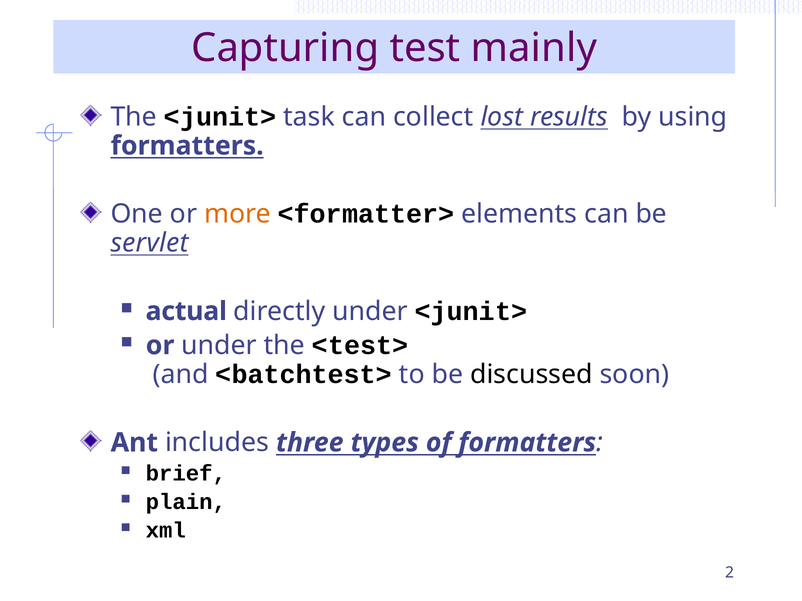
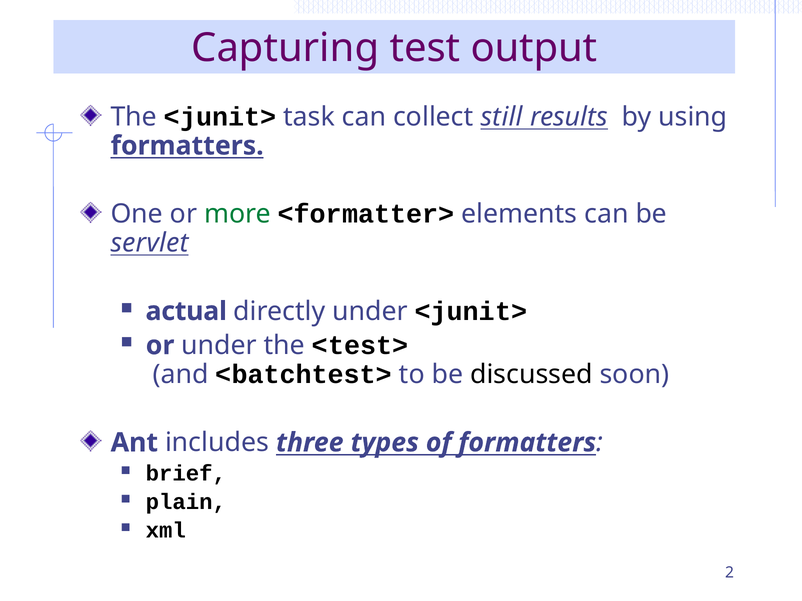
mainly: mainly -> output
lost: lost -> still
more colour: orange -> green
